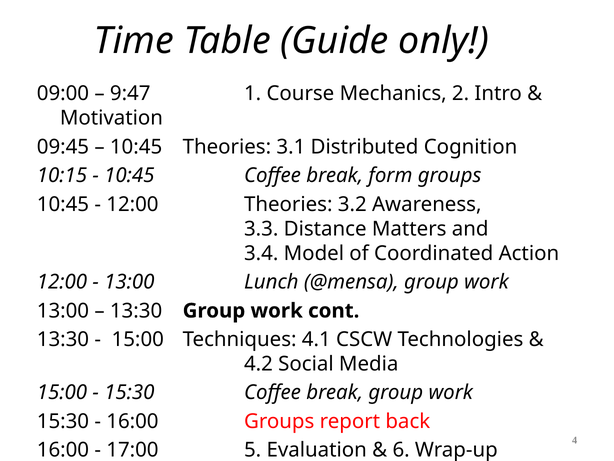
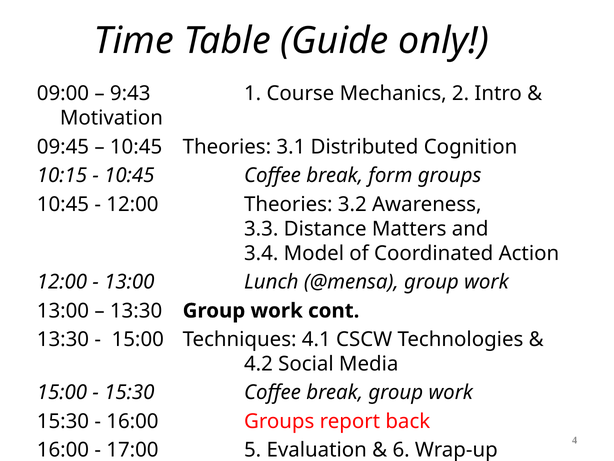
9:47: 9:47 -> 9:43
